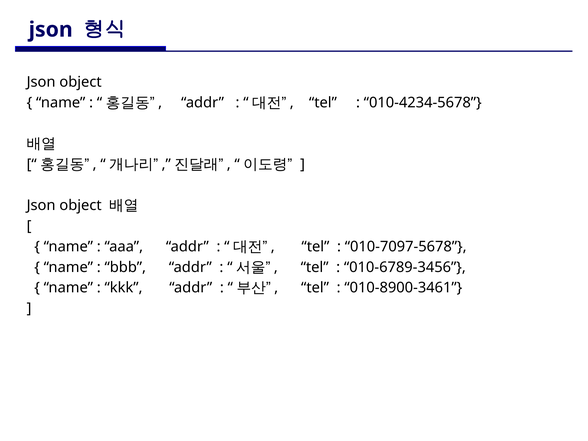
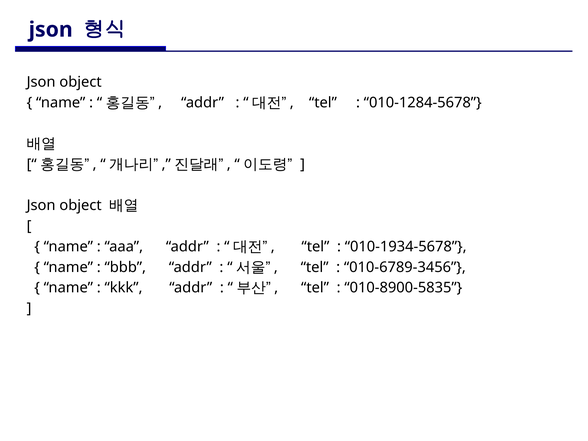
010-4234-5678: 010-4234-5678 -> 010-1284-5678
010-7097-5678: 010-7097-5678 -> 010-1934-5678
010-8900-3461: 010-8900-3461 -> 010-8900-5835
